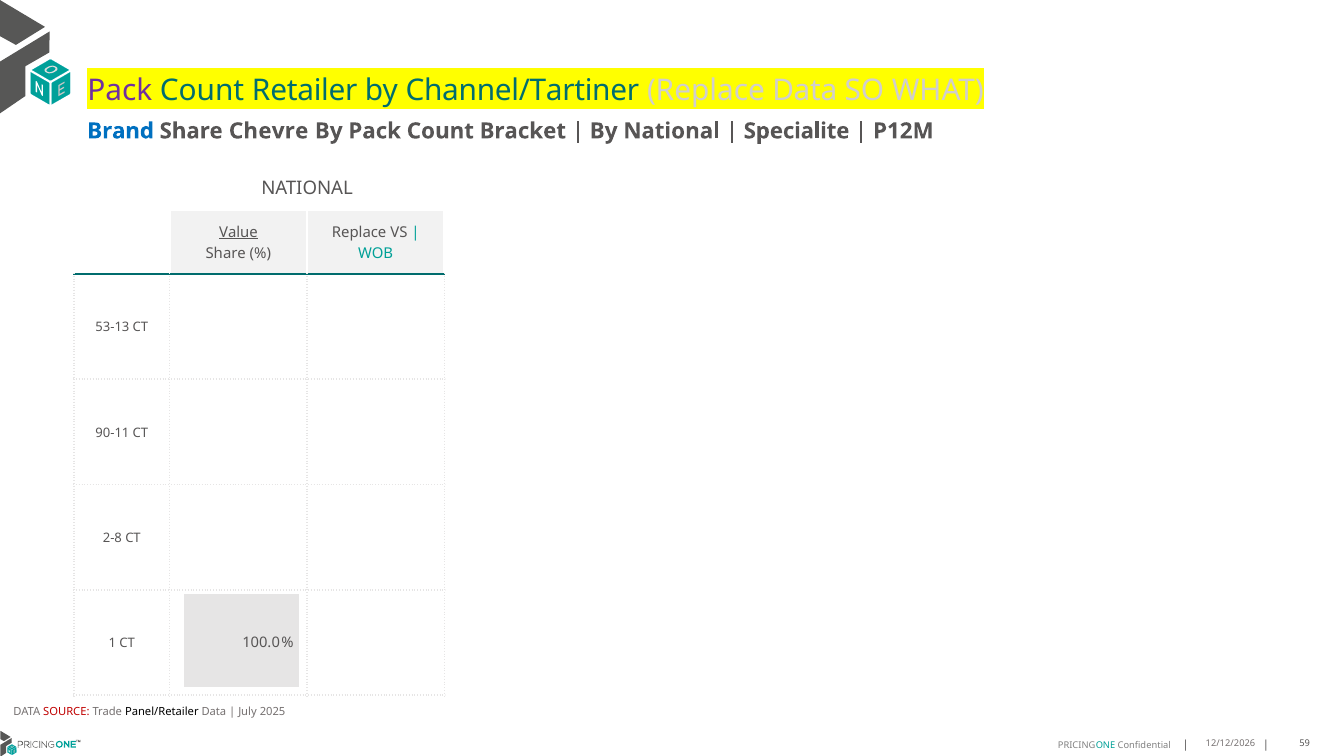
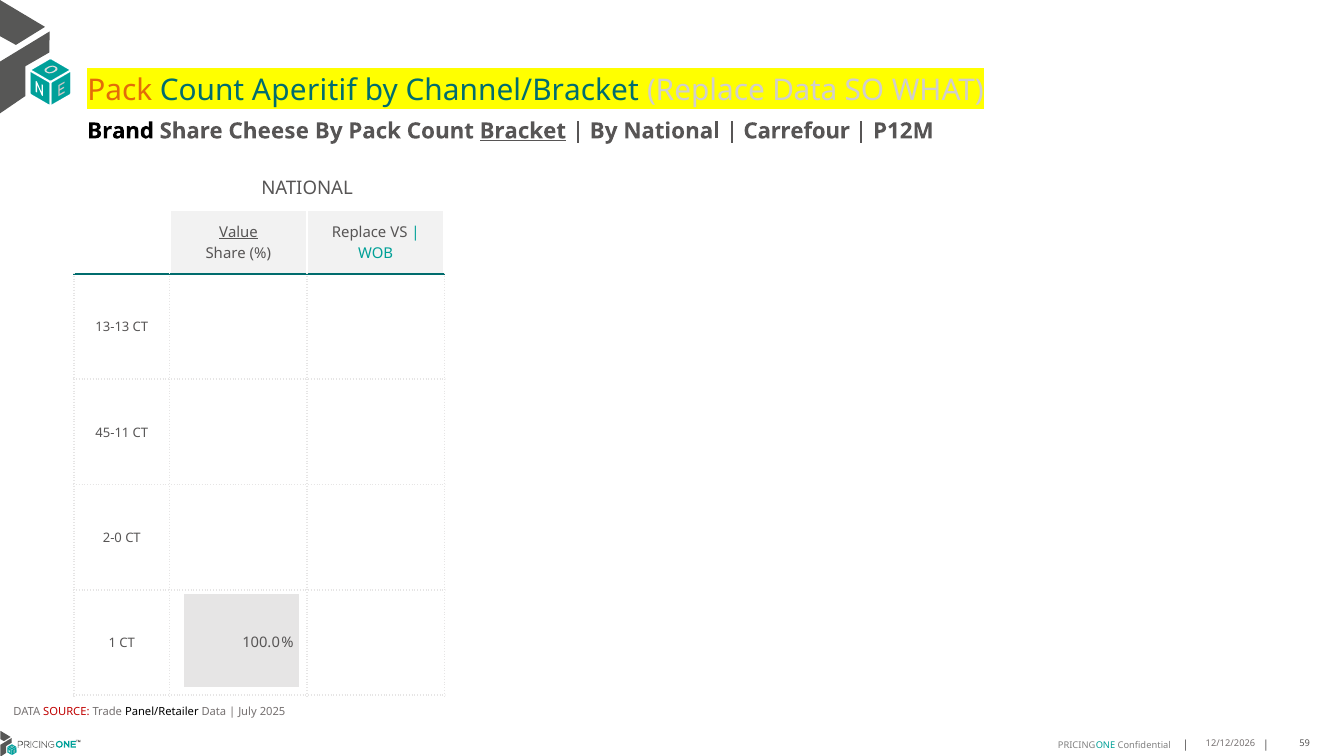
Pack at (120, 90) colour: purple -> orange
Retailer: Retailer -> Aperitif
Channel/Tartiner: Channel/Tartiner -> Channel/Bracket
Brand colour: blue -> black
Chevre: Chevre -> Cheese
Bracket underline: none -> present
Specialite: Specialite -> Carrefour
53-13: 53-13 -> 13-13
90-11: 90-11 -> 45-11
2-8: 2-8 -> 2-0
